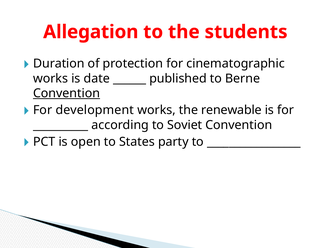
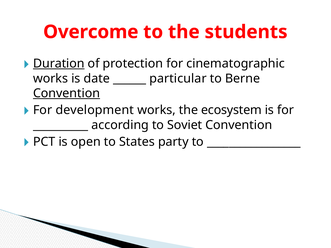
Allegation: Allegation -> Overcome
Duration underline: none -> present
published: published -> particular
renewable: renewable -> ecosystem
